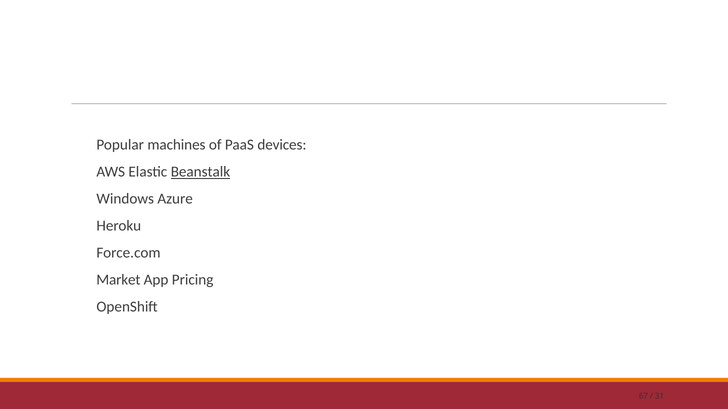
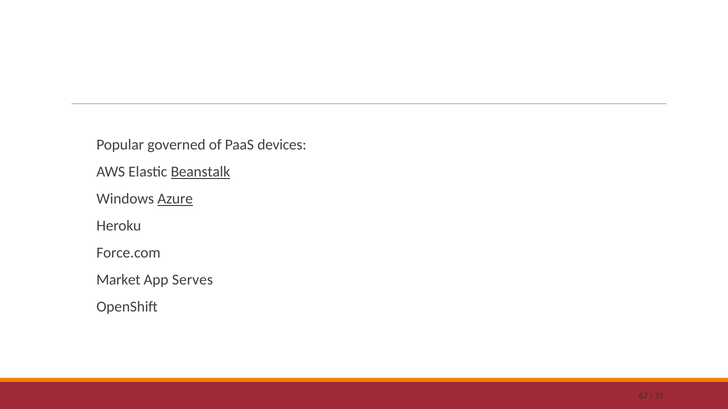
machines: machines -> governed
Azure underline: none -> present
Pricing: Pricing -> Serves
